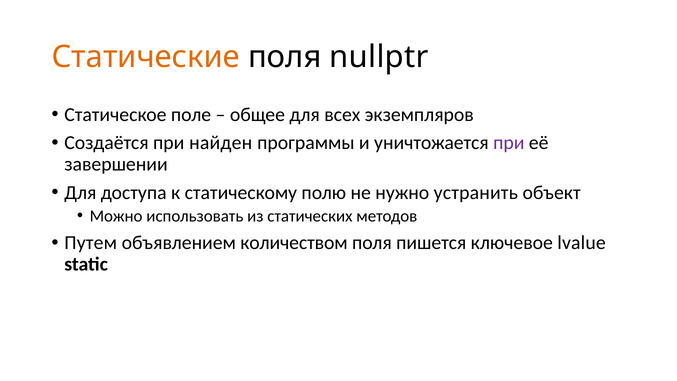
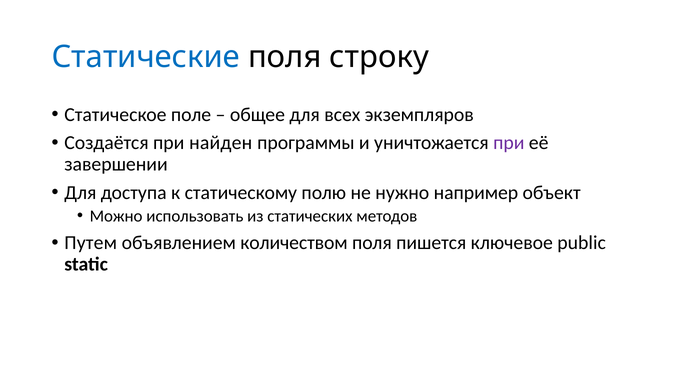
Статические colour: orange -> blue
nullptr: nullptr -> строку
устранить: устранить -> например
lvalue: lvalue -> public
